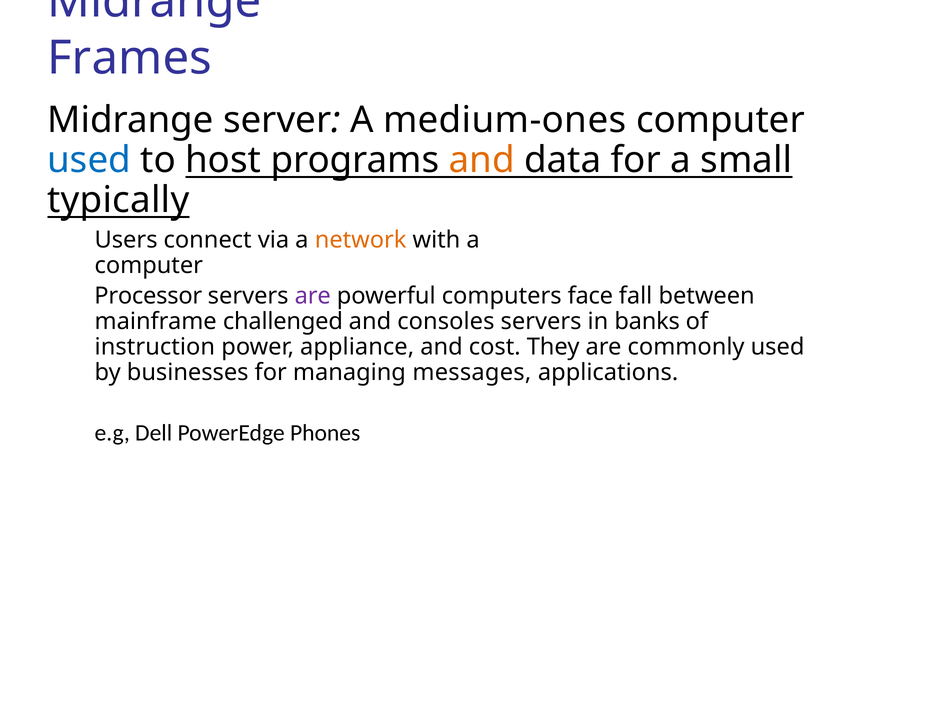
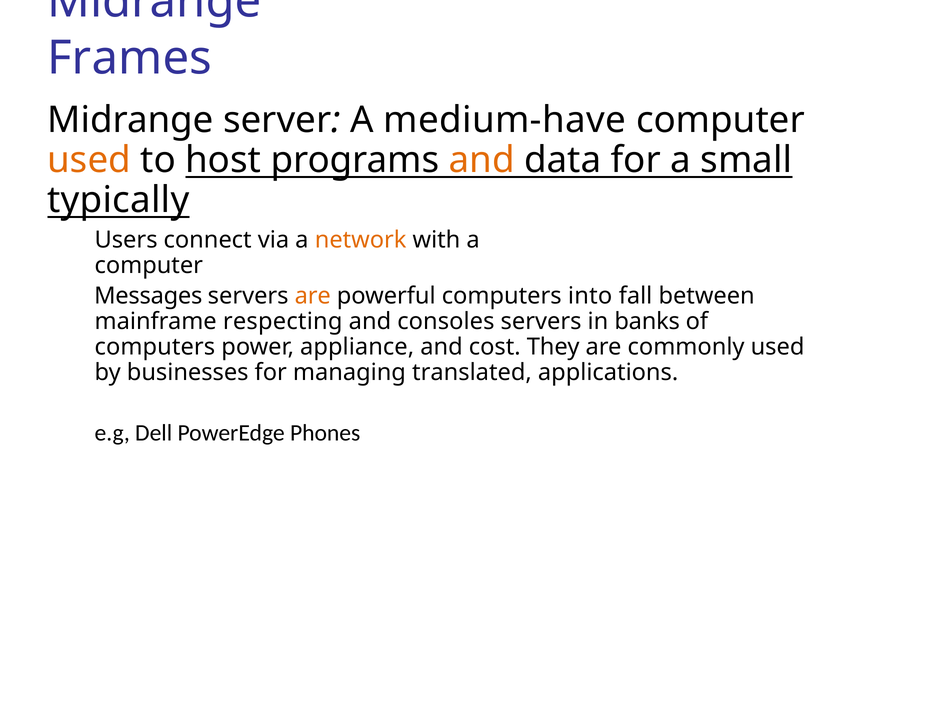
medium-ones: medium-ones -> medium-have
used at (89, 160) colour: blue -> orange
Processor: Processor -> Messages
are at (313, 296) colour: purple -> orange
face: face -> into
challenged: challenged -> respecting
instruction at (155, 347): instruction -> computers
messages: messages -> translated
